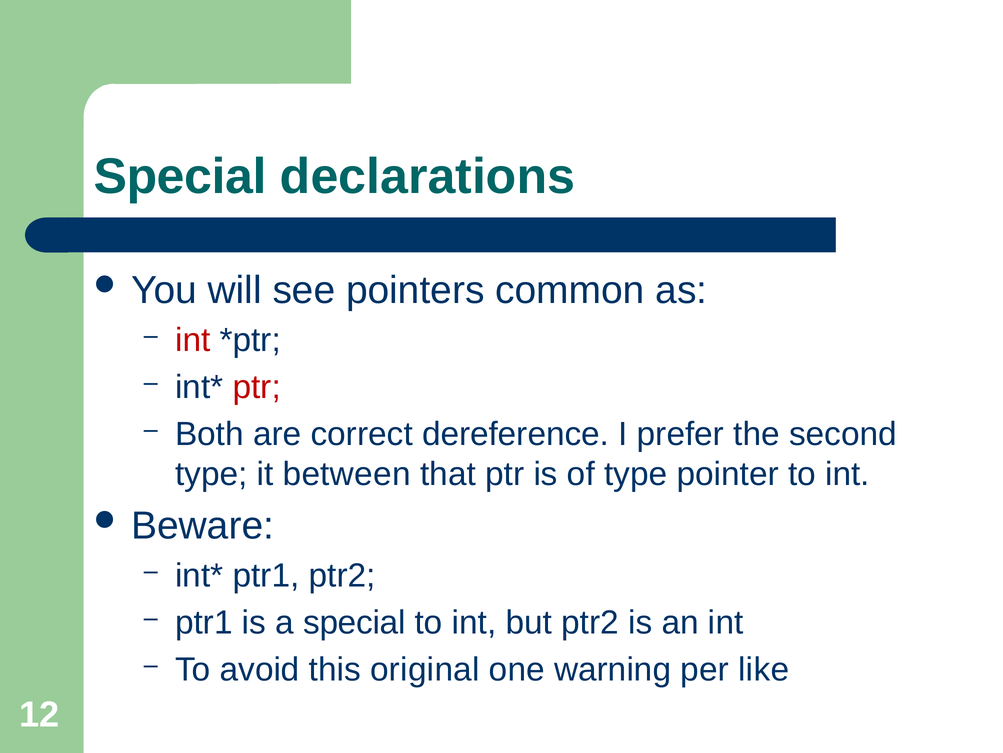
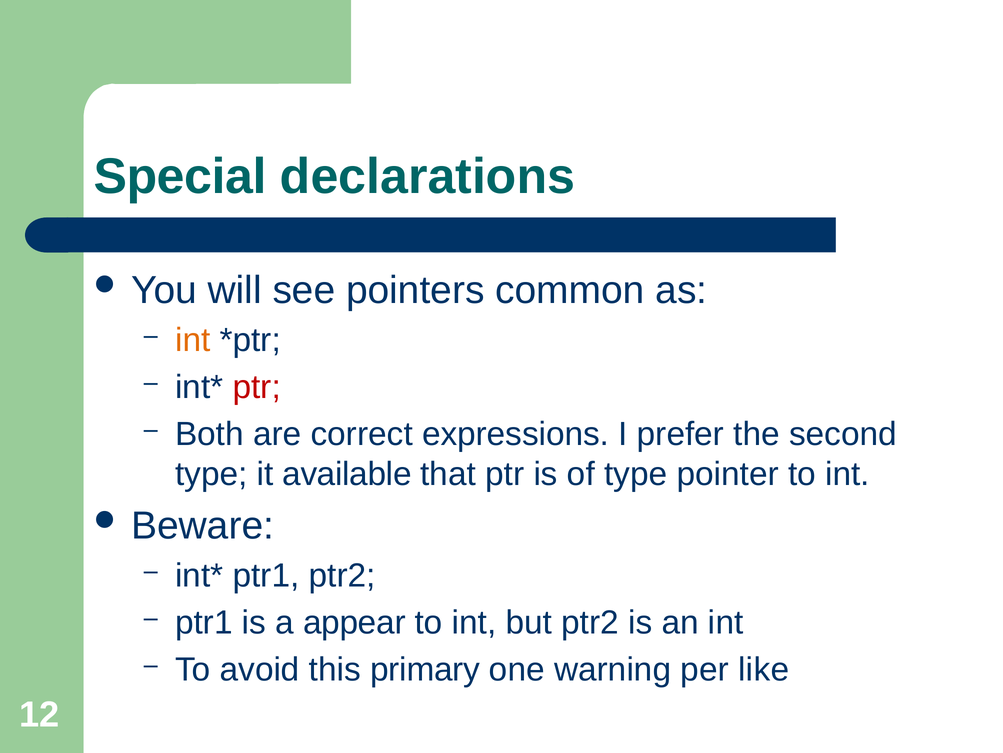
int at (193, 340) colour: red -> orange
dereference: dereference -> expressions
between: between -> available
a special: special -> appear
original: original -> primary
